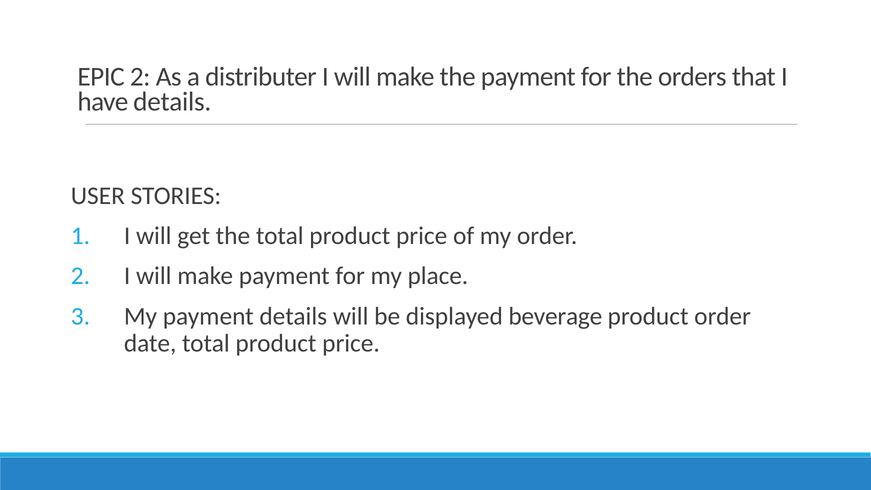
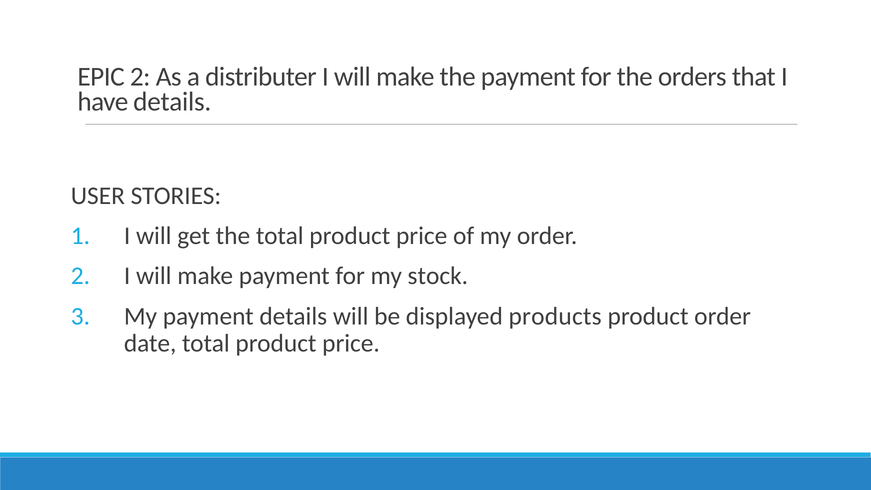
place: place -> stock
beverage: beverage -> products
